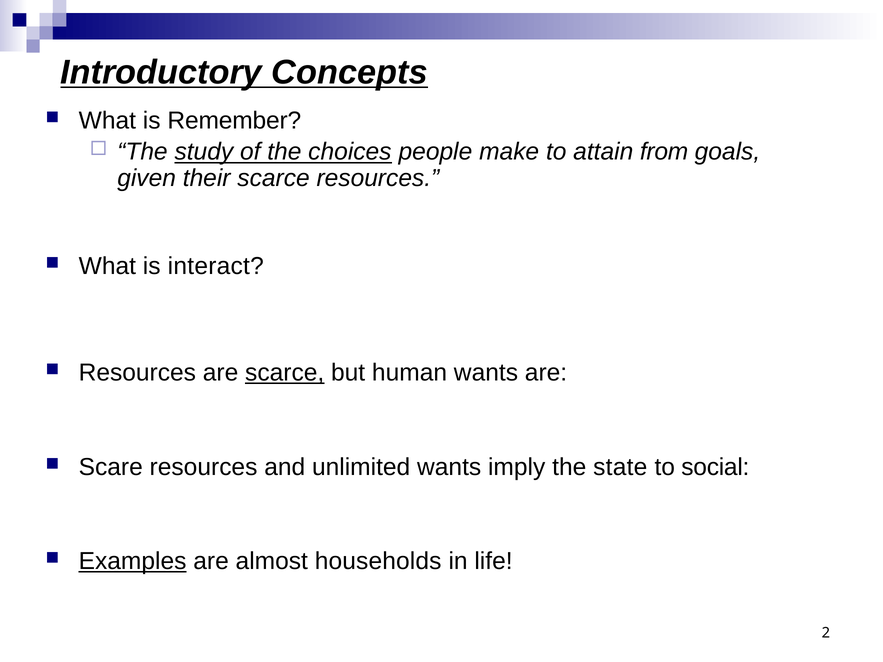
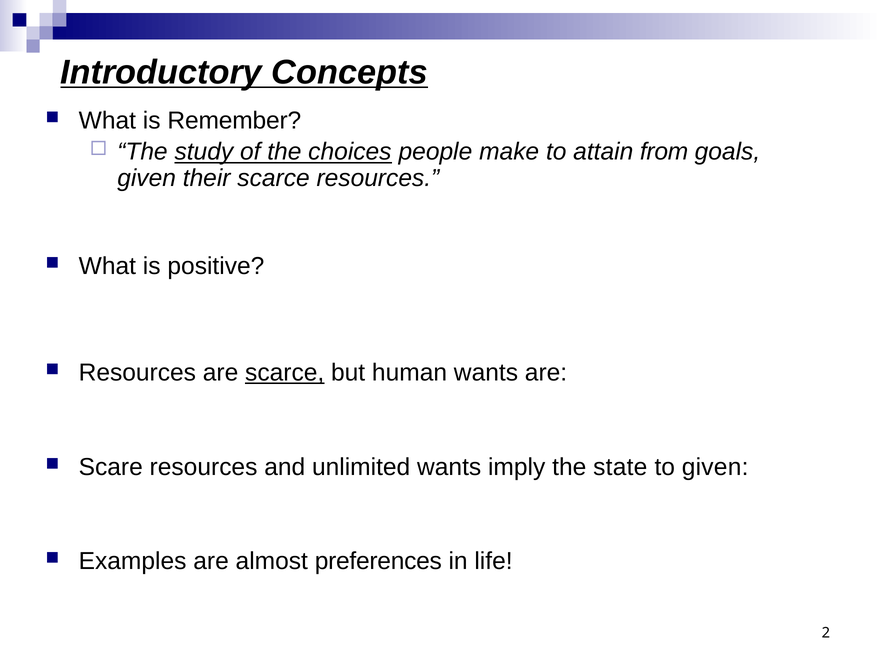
interact: interact -> positive
to social: social -> given
Examples underline: present -> none
households: households -> preferences
